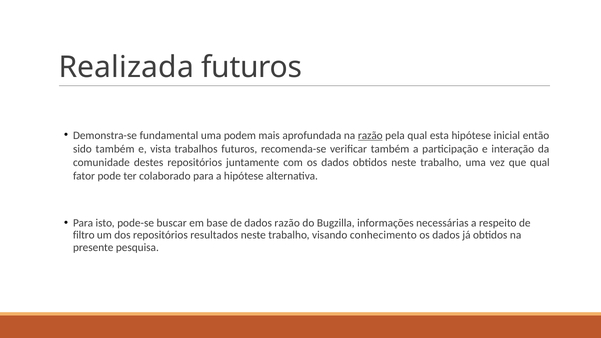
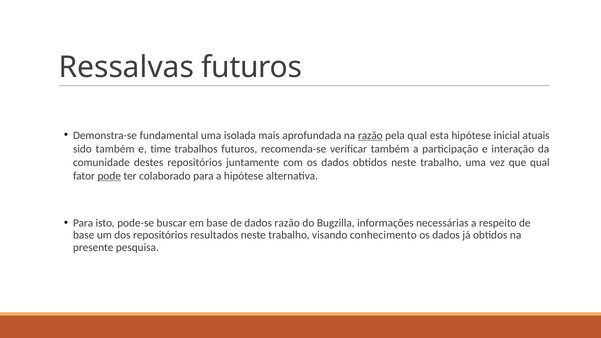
Realizada: Realizada -> Ressalvas
podem: podem -> isolada
então: então -> atuais
vista: vista -> time
pode underline: none -> present
filtro at (84, 235): filtro -> base
